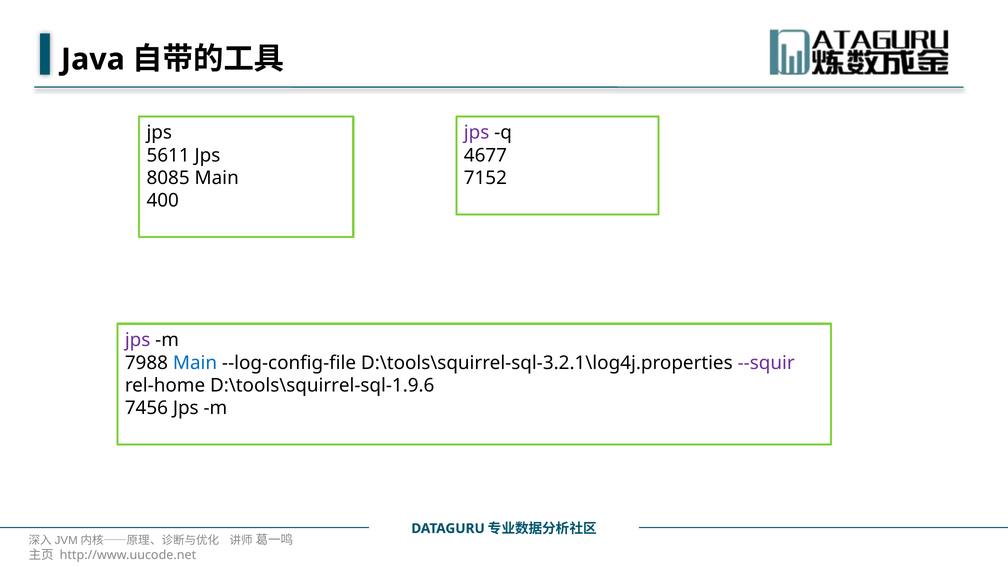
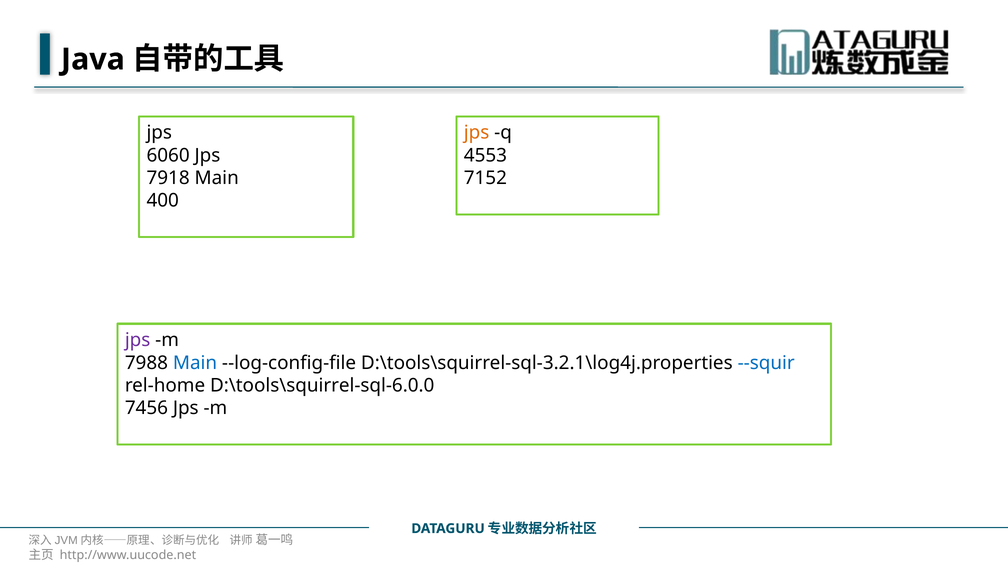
jps at (477, 133) colour: purple -> orange
5611: 5611 -> 6060
4677: 4677 -> 4553
8085: 8085 -> 7918
--squir colour: purple -> blue
D:\tools\squirrel-sql-1.9.6: D:\tools\squirrel-sql-1.9.6 -> D:\tools\squirrel-sql-6.0.0
